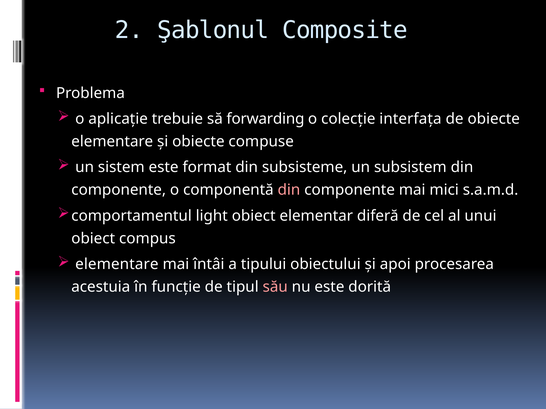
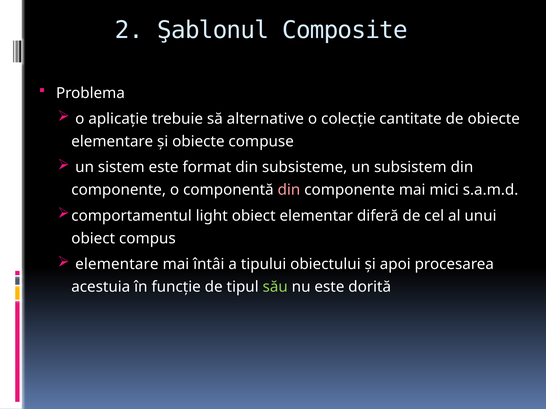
forwarding: forwarding -> alternative
interfaţa: interfaţa -> cantitate
său colour: pink -> light green
